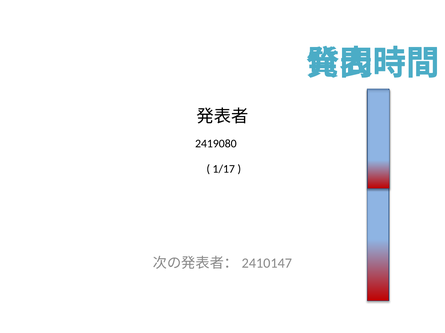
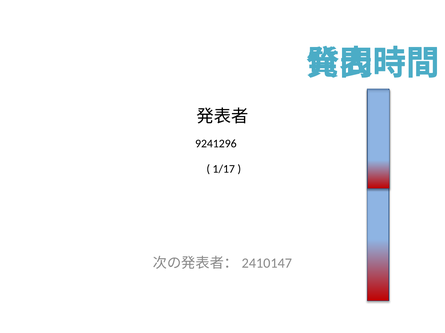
2419080: 2419080 -> 9241296
